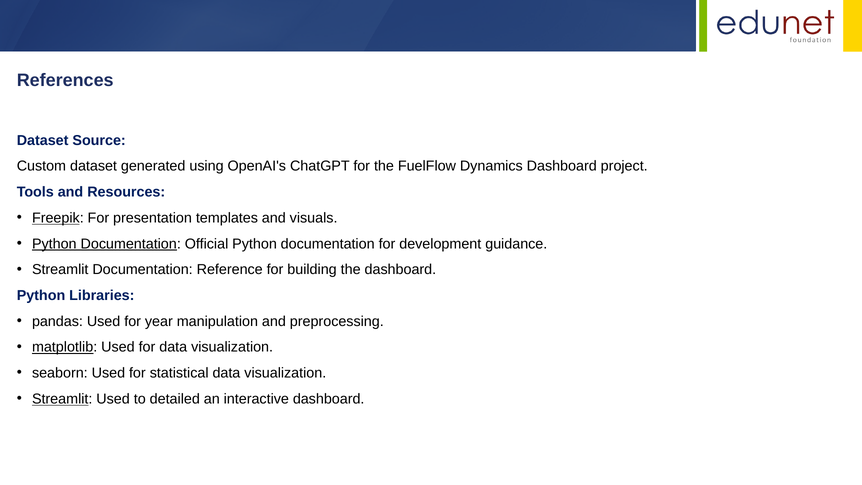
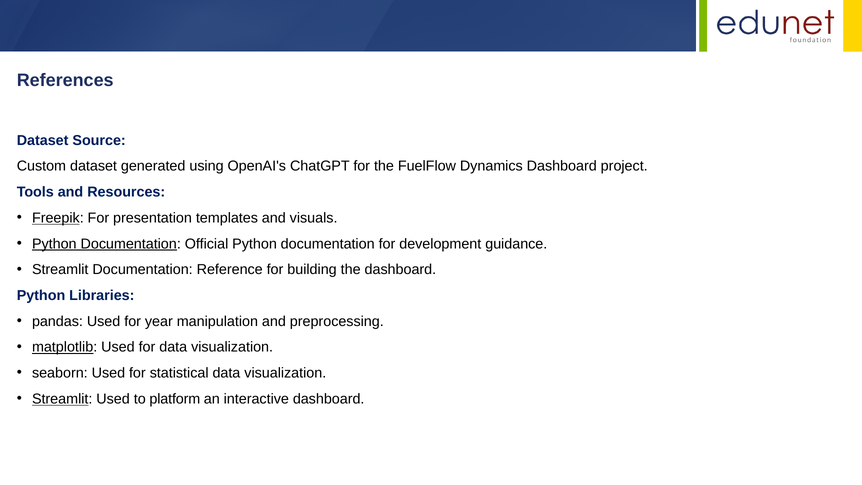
detailed: detailed -> platform
